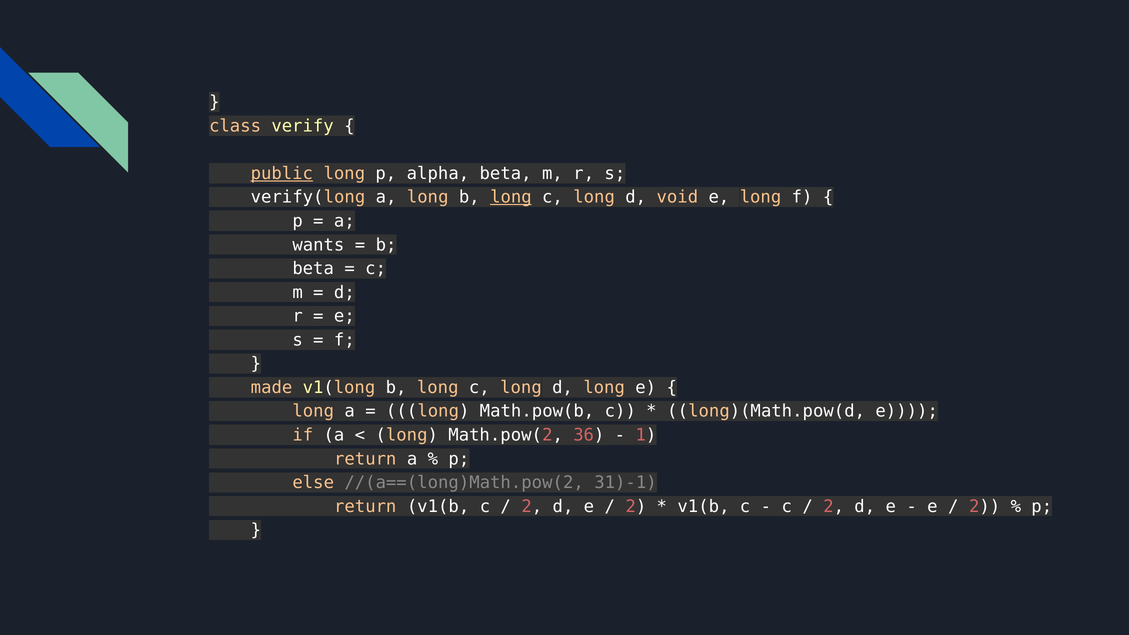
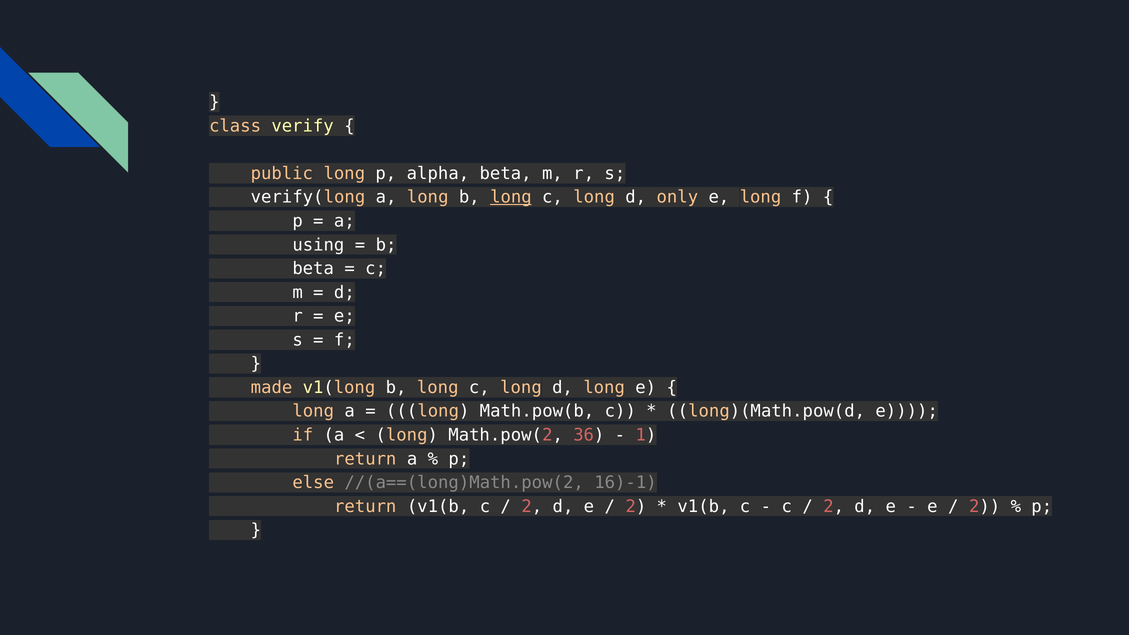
public underline: present -> none
void: void -> only
wants: wants -> using
31)-1: 31)-1 -> 16)-1
